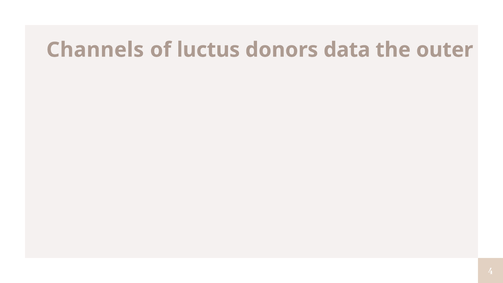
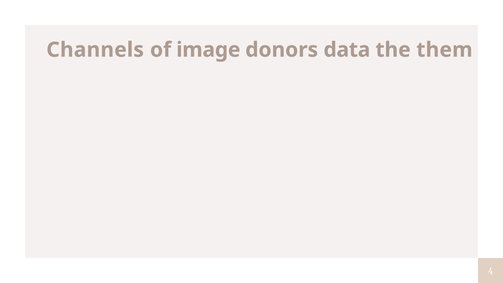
luctus: luctus -> image
outer: outer -> them
